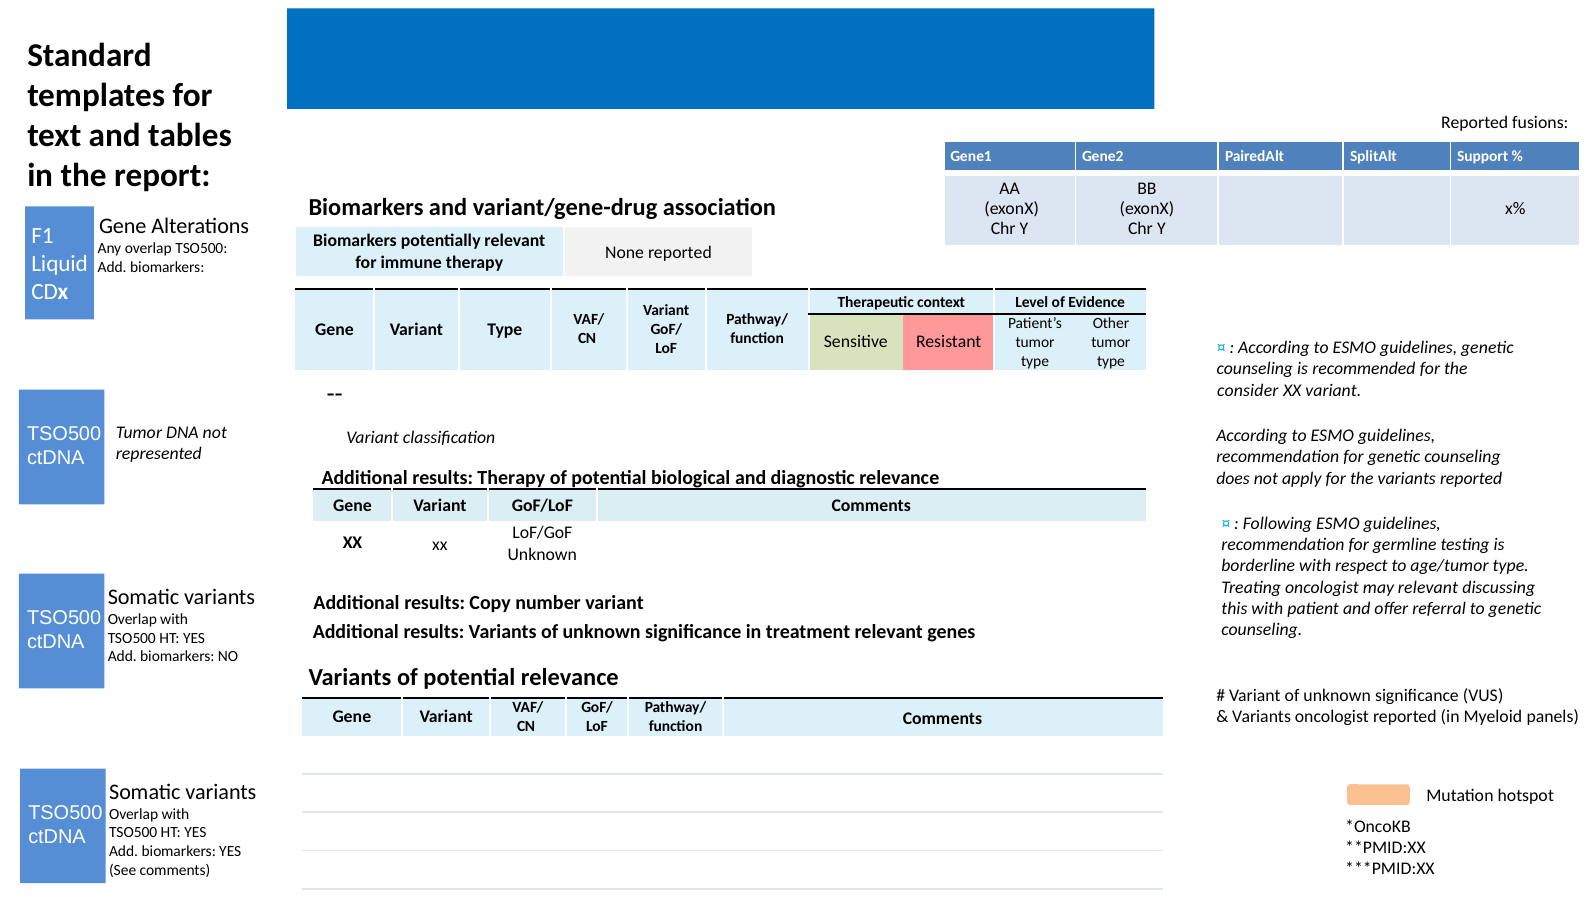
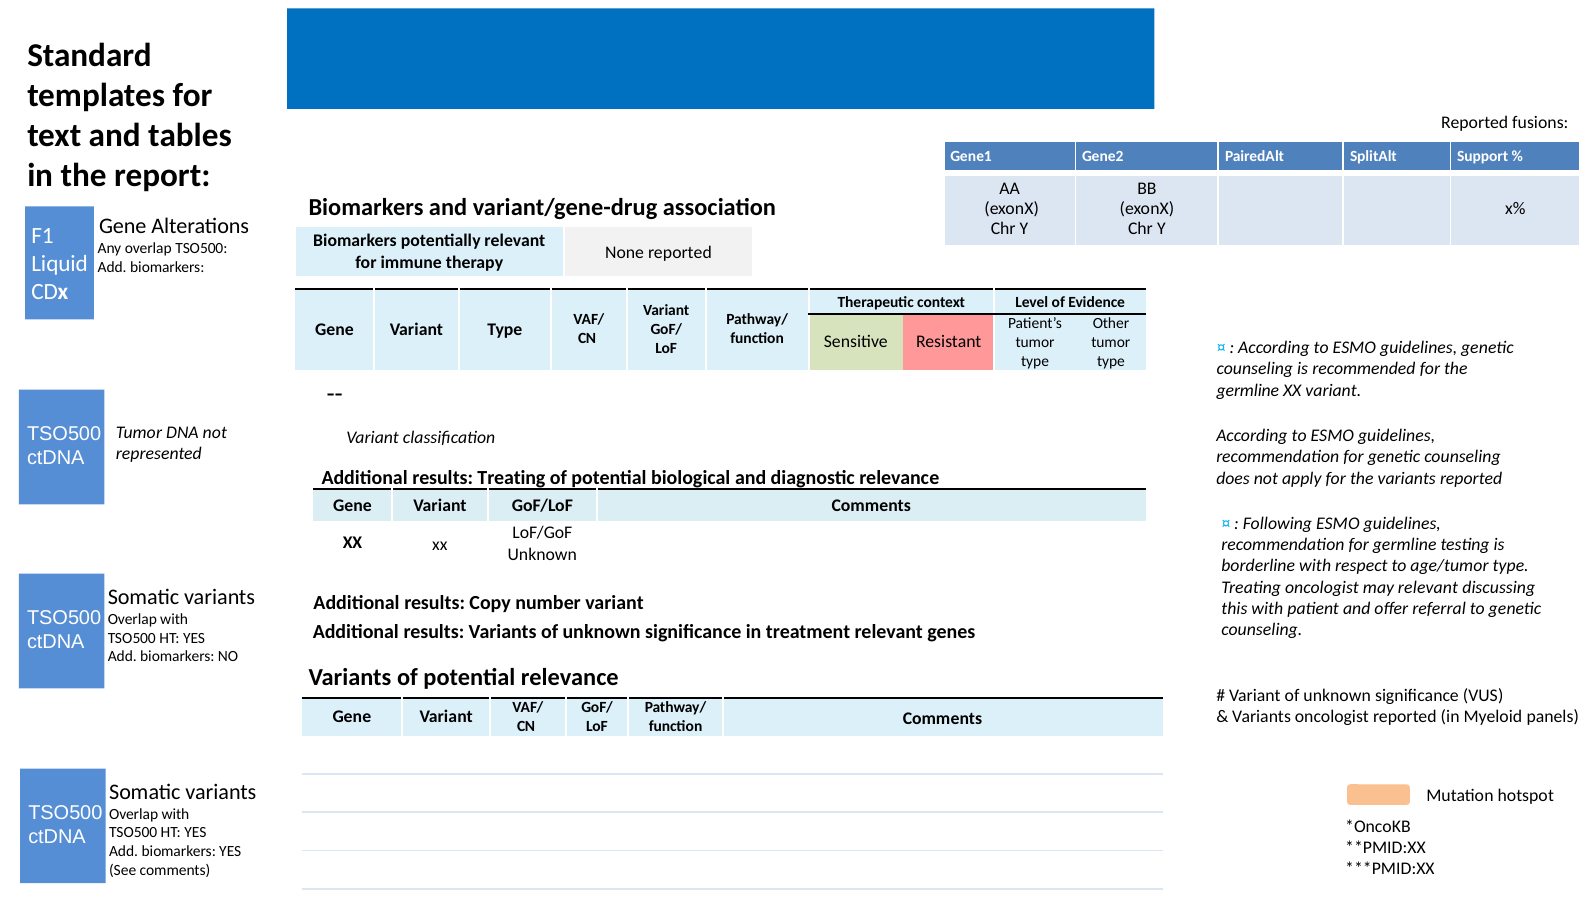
consider at (1248, 390): consider -> germline
results Therapy: Therapy -> Treating
